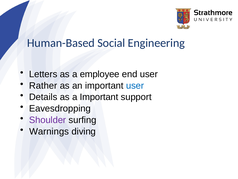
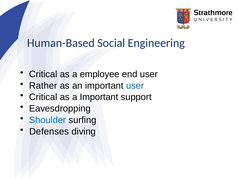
Letters at (43, 74): Letters -> Critical
Details at (43, 97): Details -> Critical
Shoulder colour: purple -> blue
Warnings: Warnings -> Defenses
